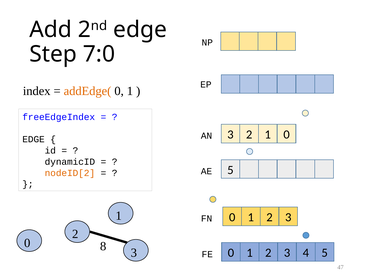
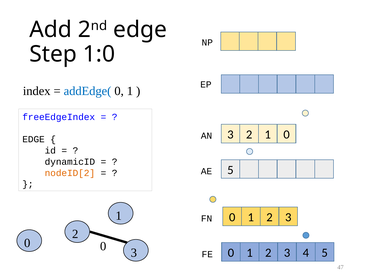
7:0: 7:0 -> 1:0
addEdge( colour: orange -> blue
0 8: 8 -> 0
